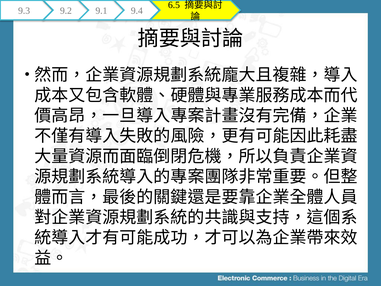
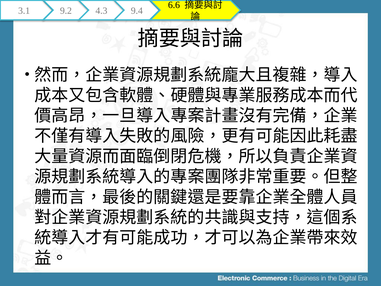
6.5: 6.5 -> 6.6
9.3: 9.3 -> 3.1
9.1: 9.1 -> 4.3
